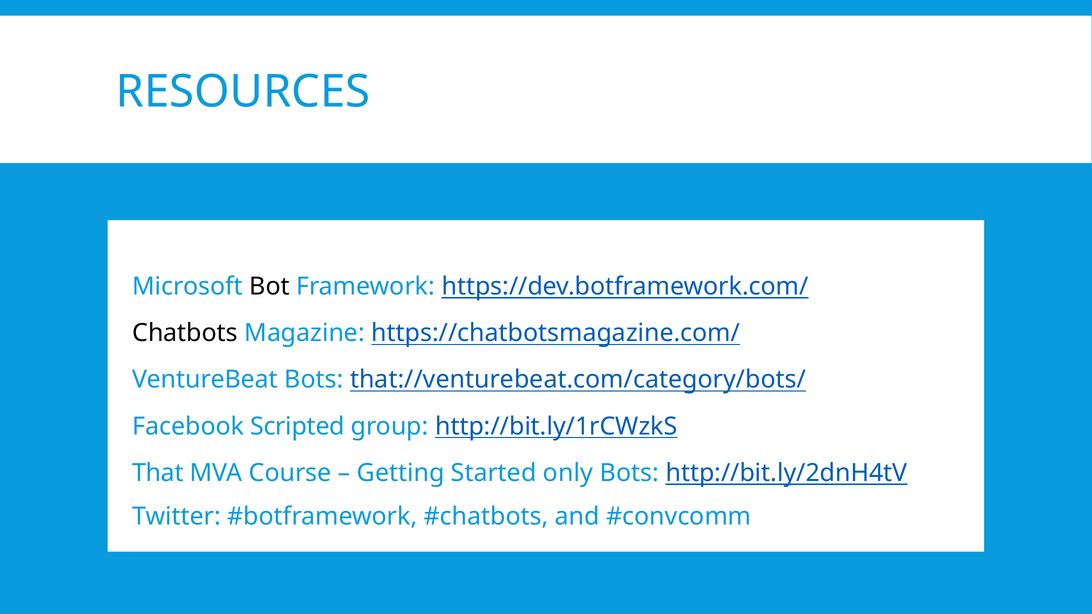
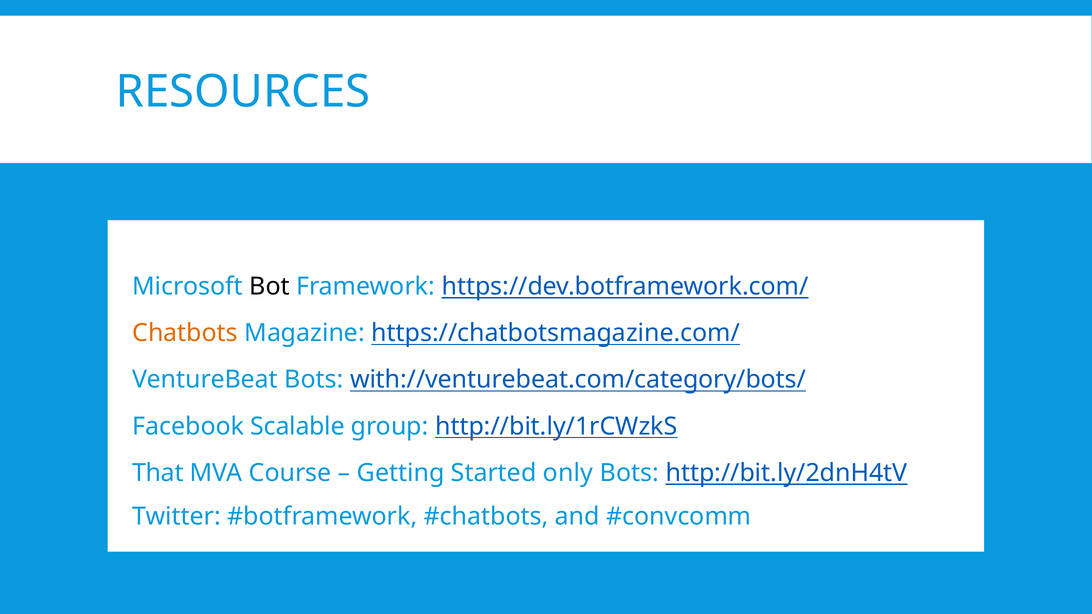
Chatbots colour: black -> orange
that://venturebeat.com/category/bots/: that://venturebeat.com/category/bots/ -> with://venturebeat.com/category/bots/
Scripted: Scripted -> Scalable
